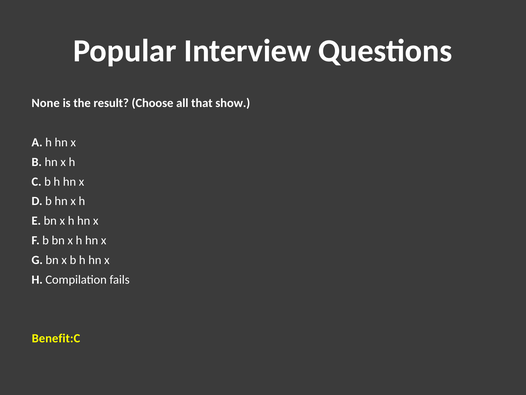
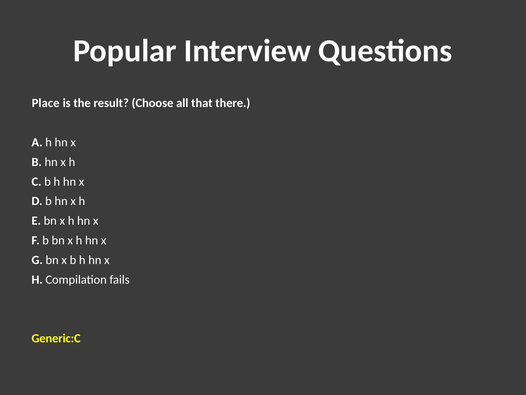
None: None -> Place
show: show -> there
Benefit:C: Benefit:C -> Generic:C
